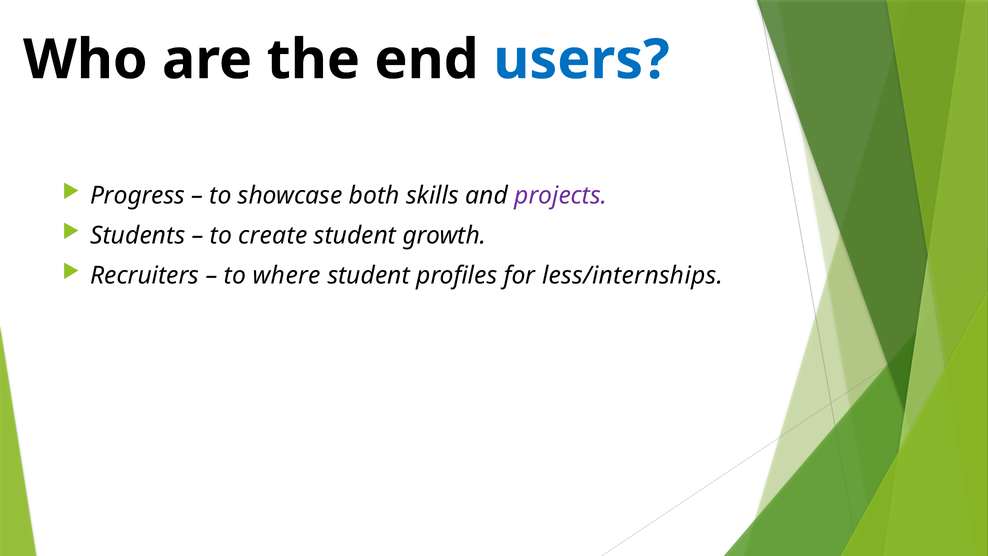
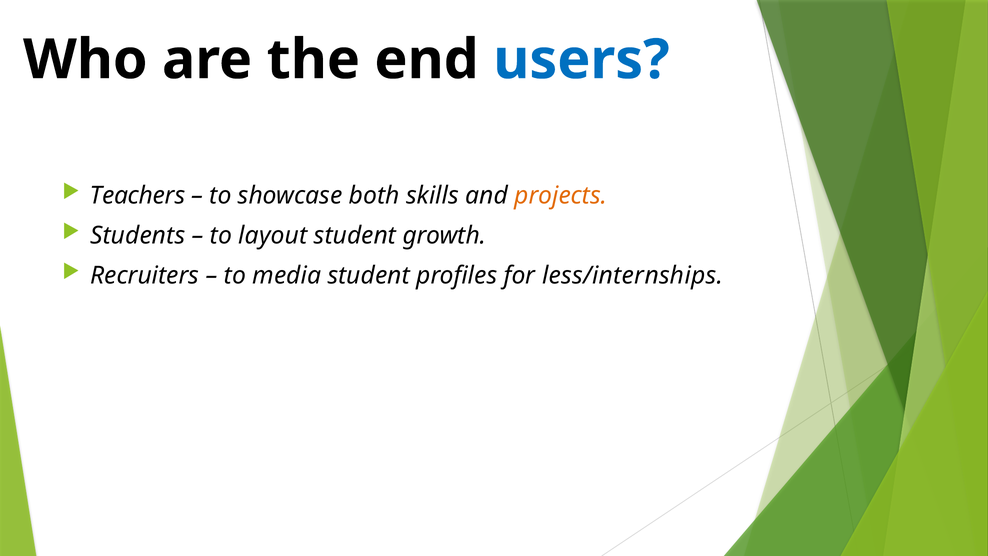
Progress: Progress -> Teachers
projects colour: purple -> orange
create: create -> layout
where: where -> media
